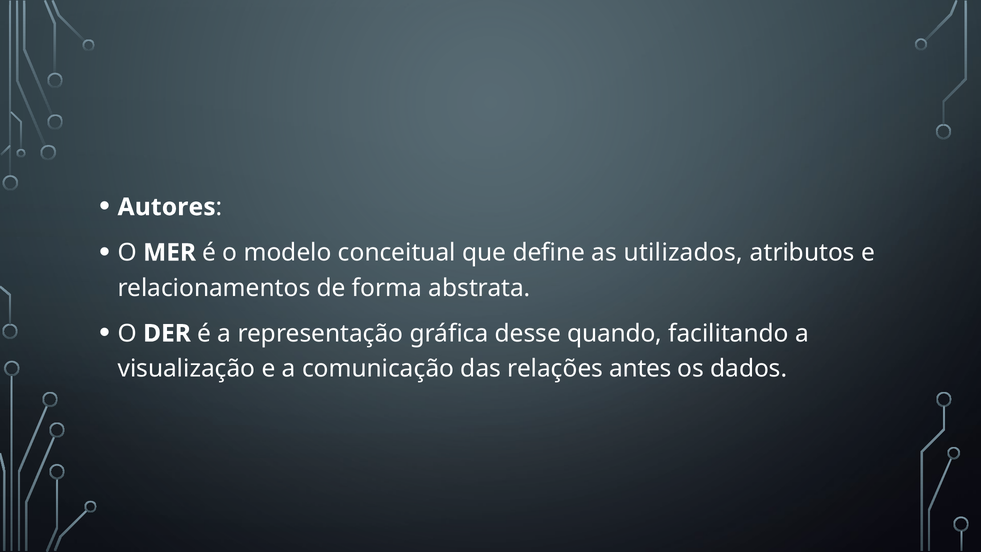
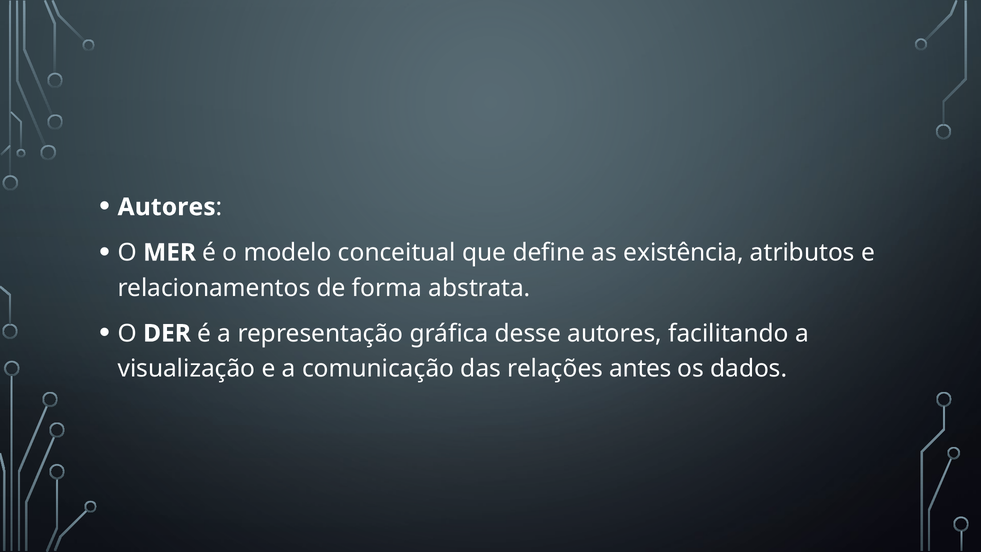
utilizados: utilizados -> existência
desse quando: quando -> autores
